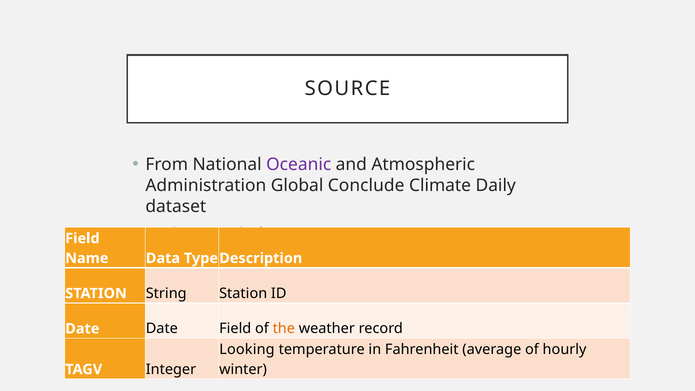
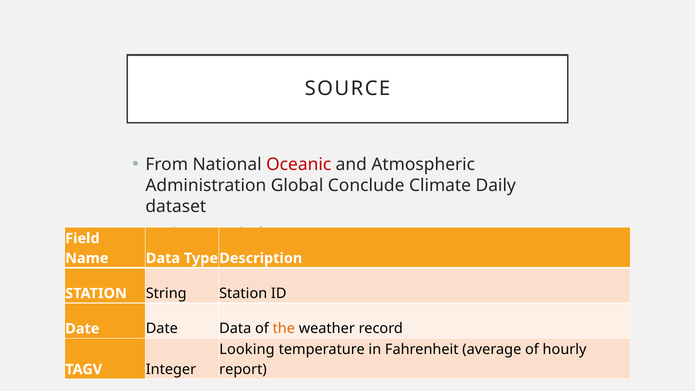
Oceanic colour: purple -> red
Date Field: Field -> Data
winter: winter -> report
